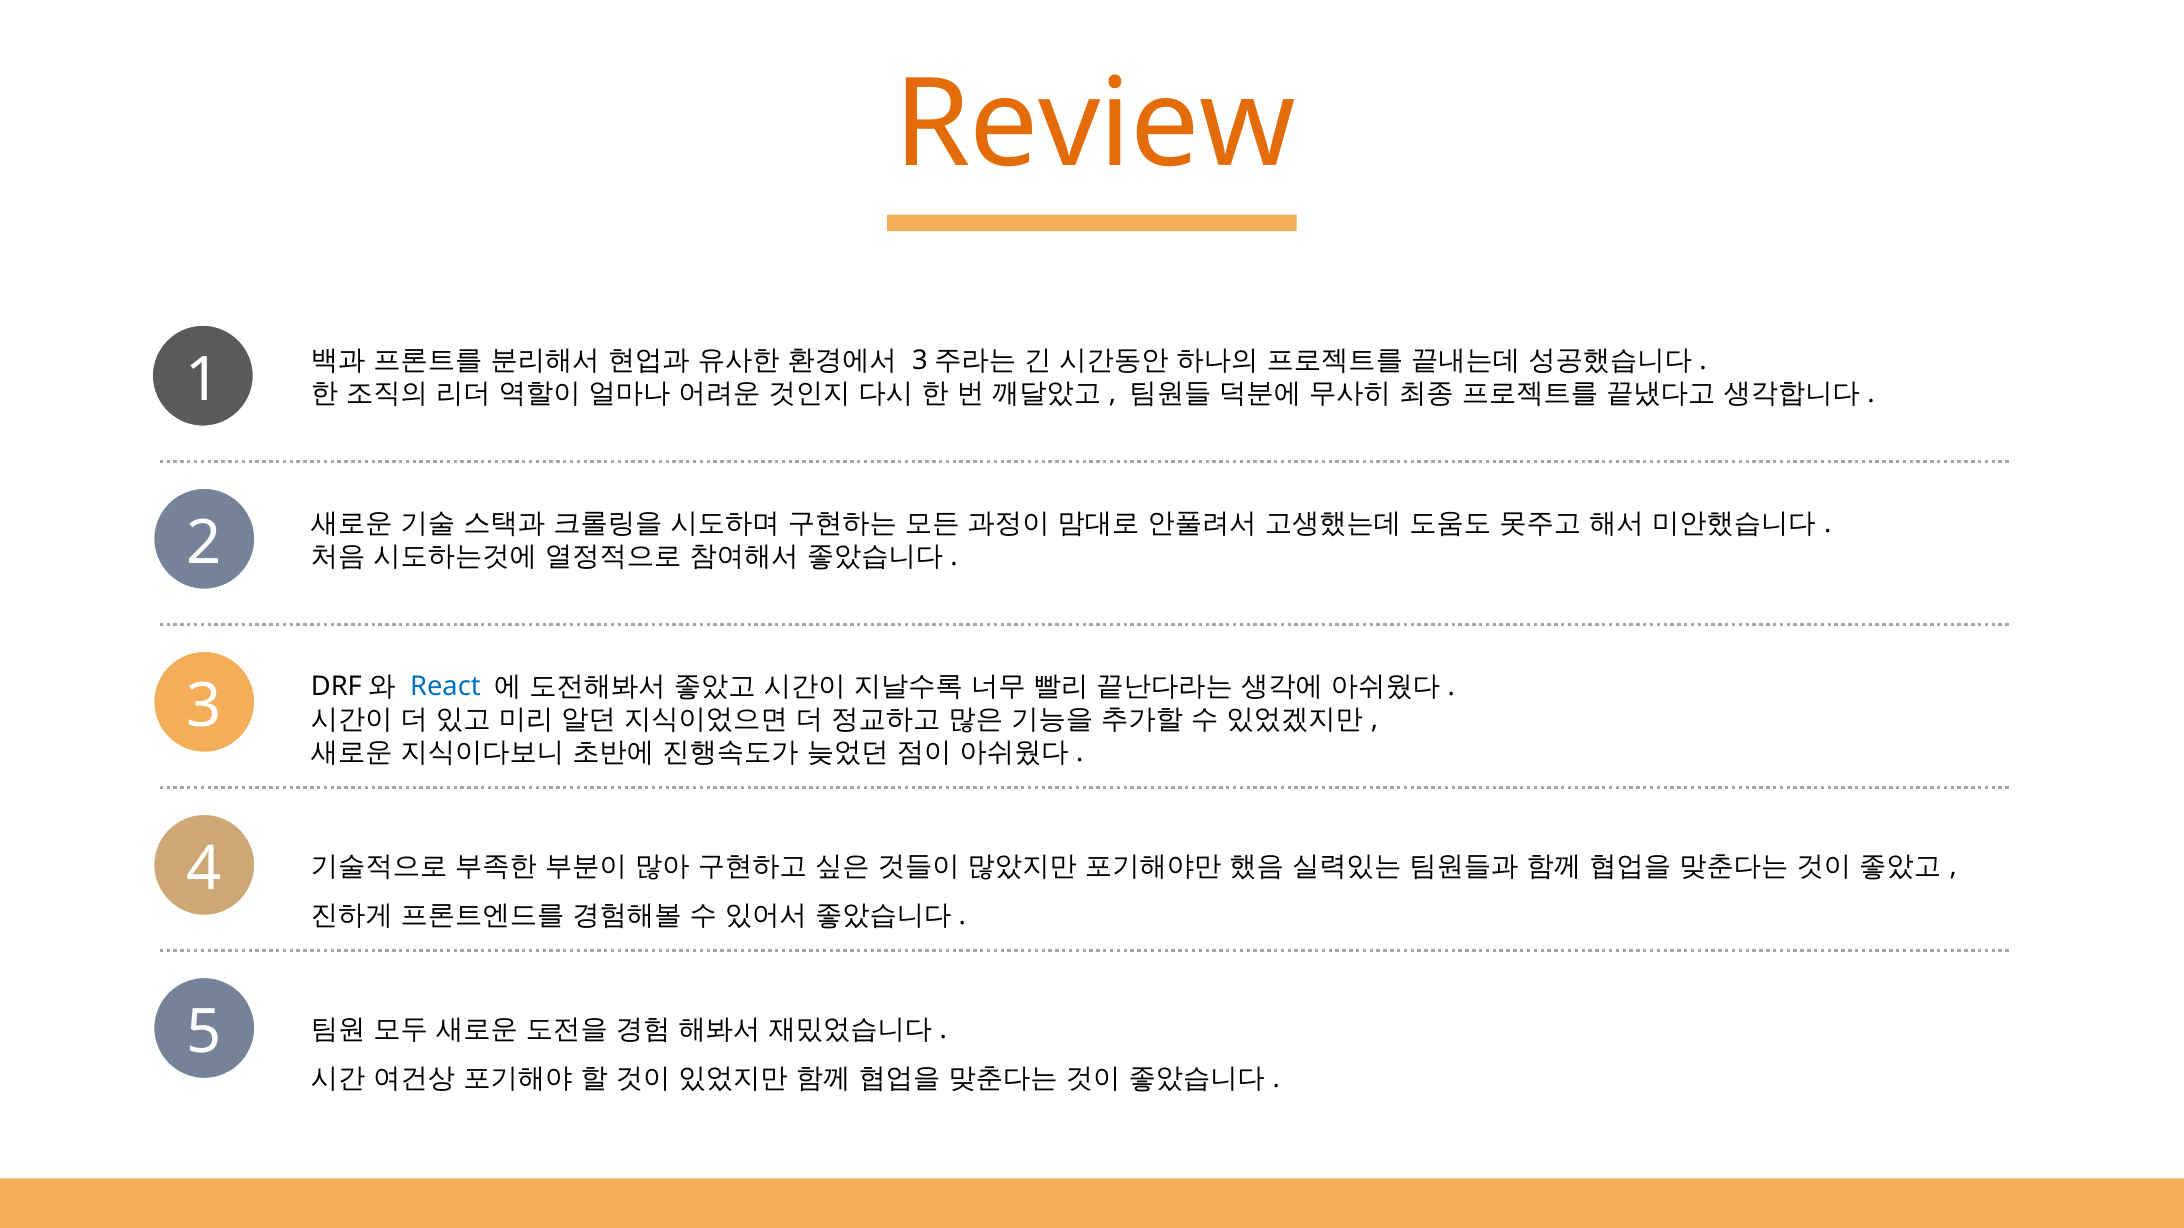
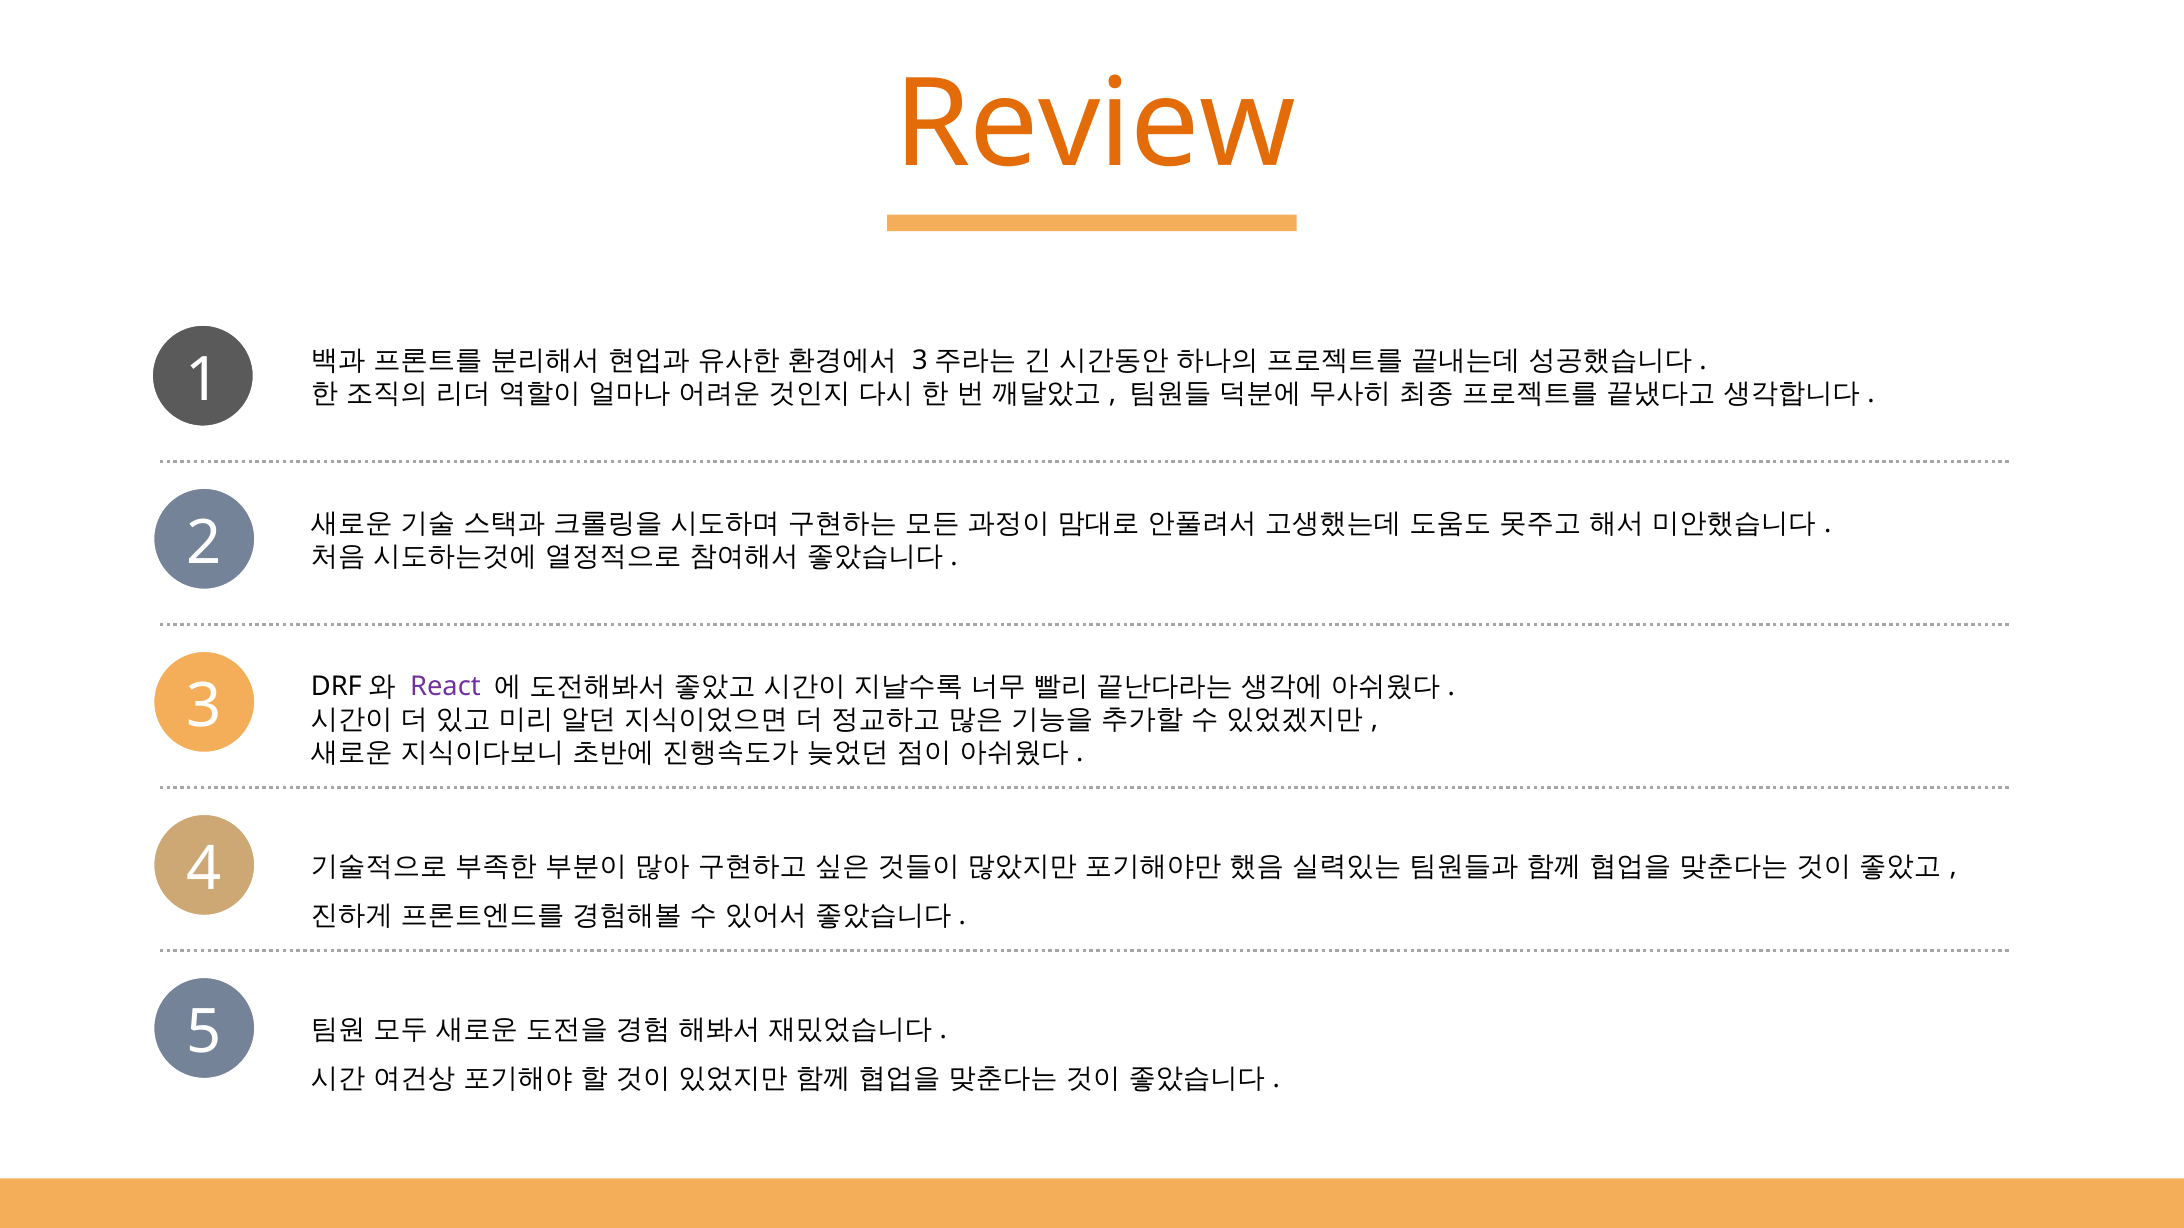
React colour: blue -> purple
